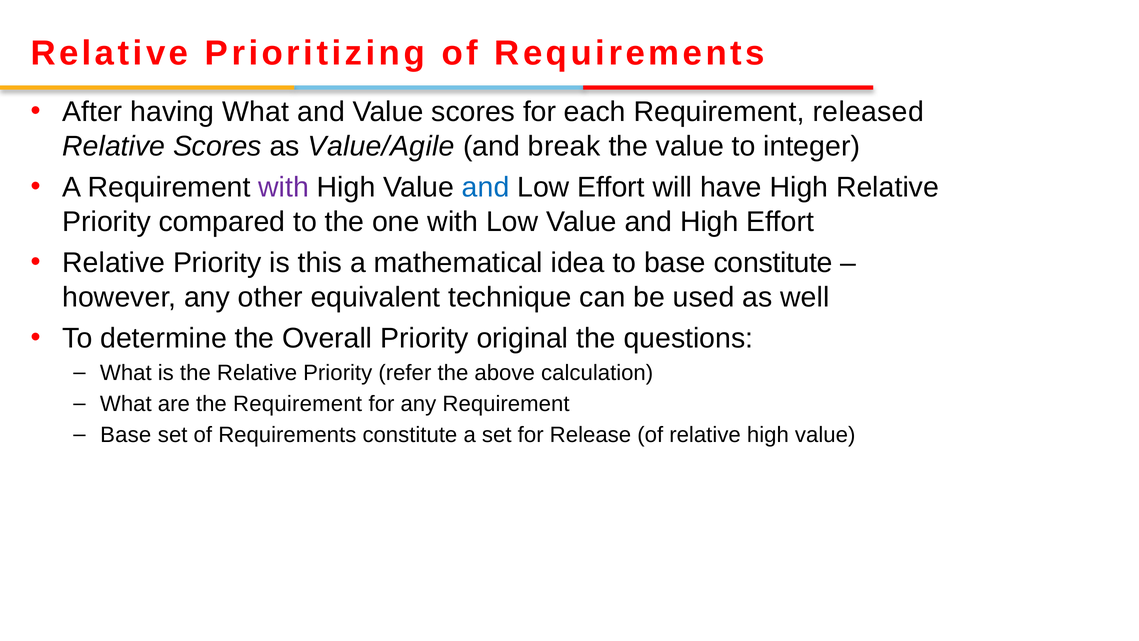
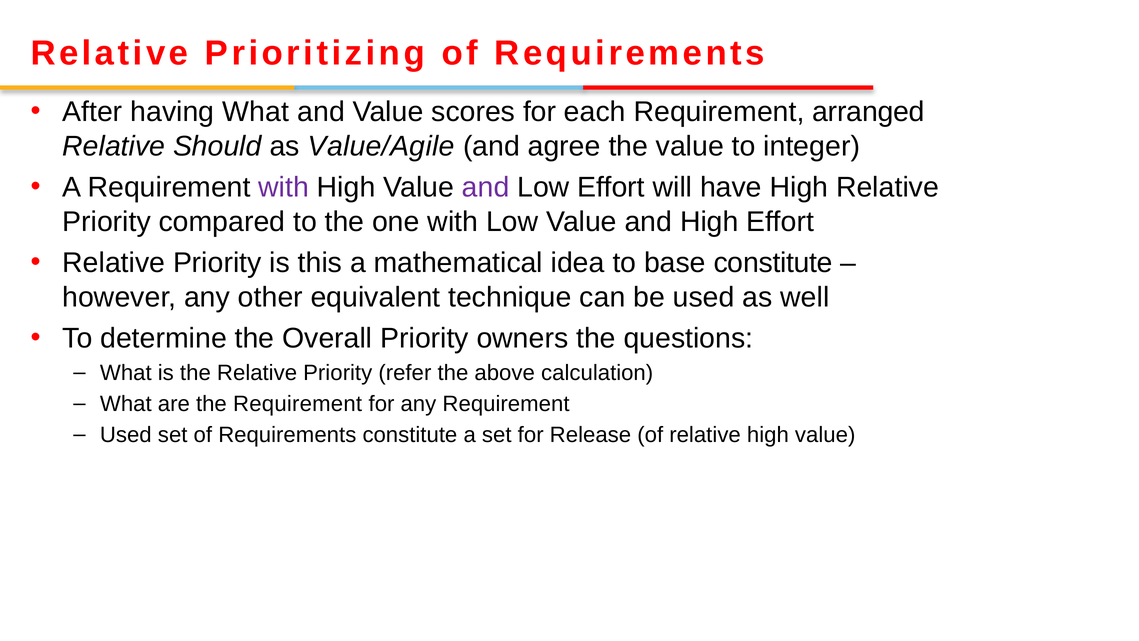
released: released -> arranged
Relative Scores: Scores -> Should
break: break -> agree
and at (486, 187) colour: blue -> purple
original: original -> owners
Base at (126, 435): Base -> Used
